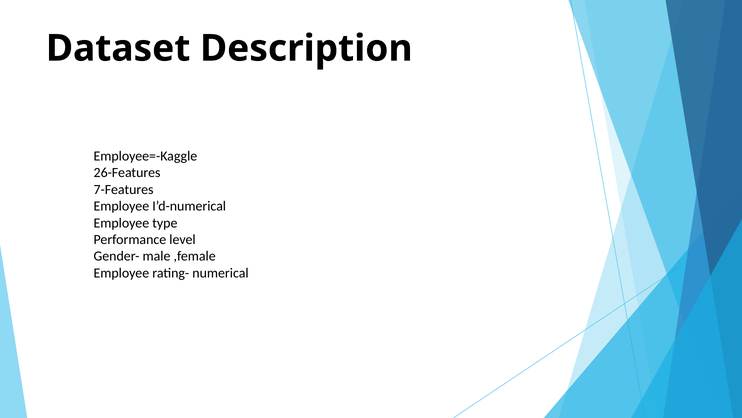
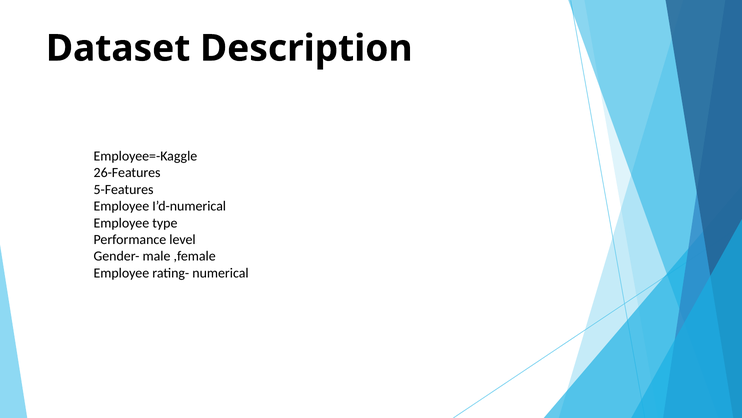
7-Features: 7-Features -> 5-Features
